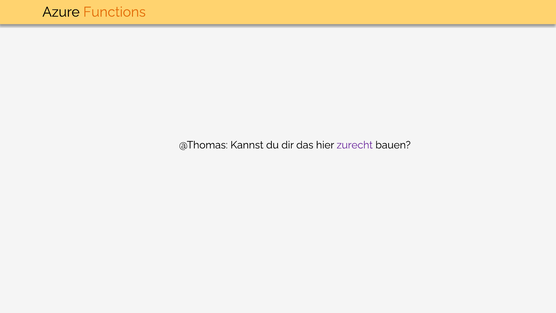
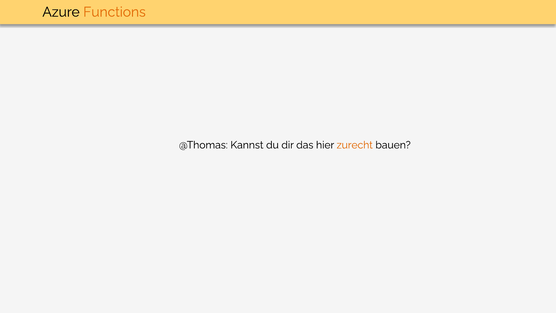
zurecht colour: purple -> orange
